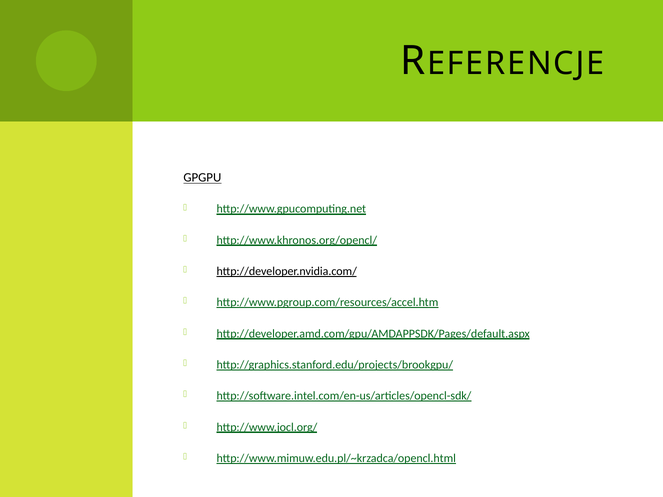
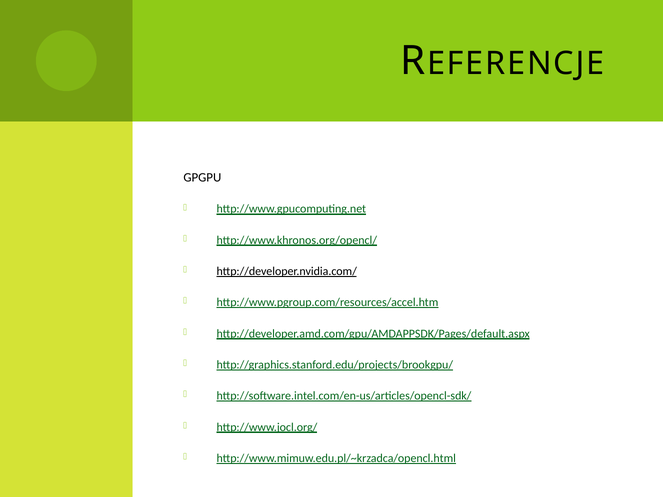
GPGPU underline: present -> none
